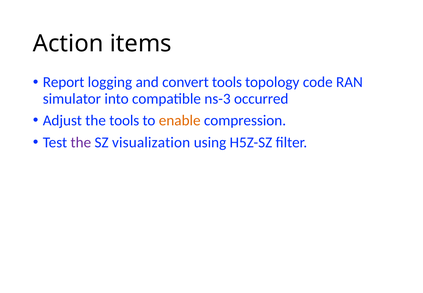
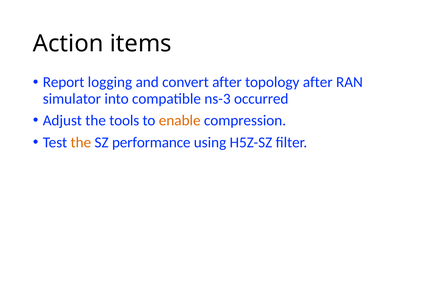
convert tools: tools -> after
topology code: code -> after
the at (81, 142) colour: purple -> orange
visualization: visualization -> performance
